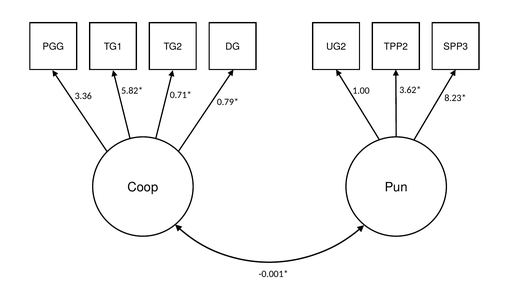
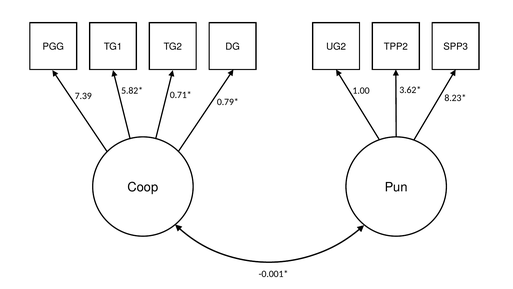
3.36: 3.36 -> 7.39
